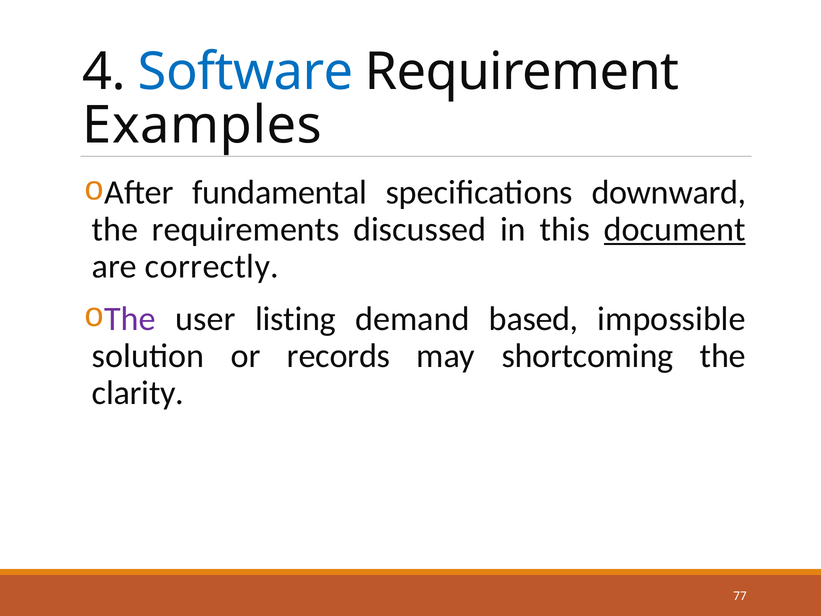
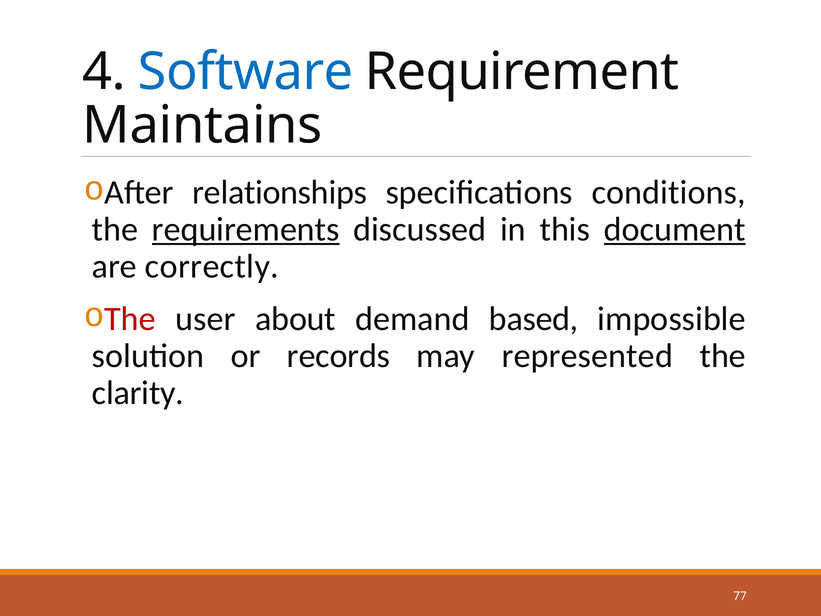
Examples: Examples -> Maintains
fundamental: fundamental -> relationships
downward: downward -> conditions
requirements underline: none -> present
The at (130, 319) colour: purple -> red
listing: listing -> about
shortcoming: shortcoming -> represented
